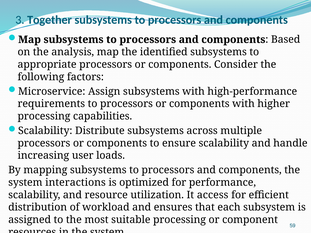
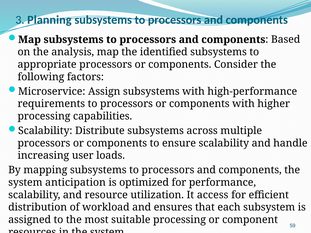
Together: Together -> Planning
interactions: interactions -> anticipation
